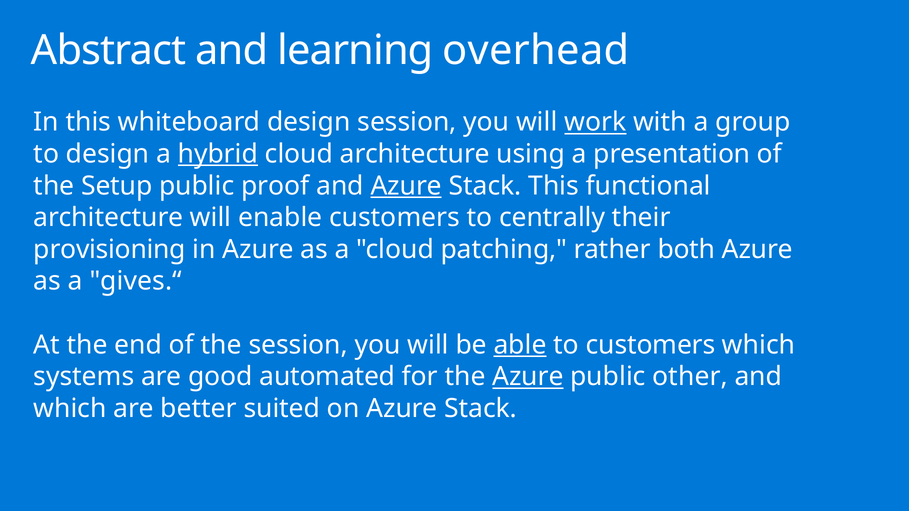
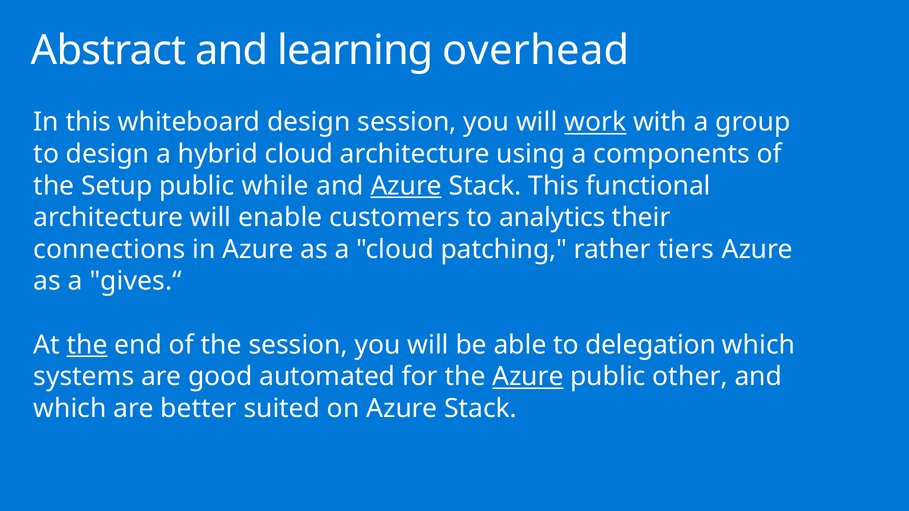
hybrid underline: present -> none
presentation: presentation -> components
proof: proof -> while
centrally: centrally -> analytics
provisioning: provisioning -> connections
both: both -> tiers
the at (87, 345) underline: none -> present
able underline: present -> none
to customers: customers -> delegation
